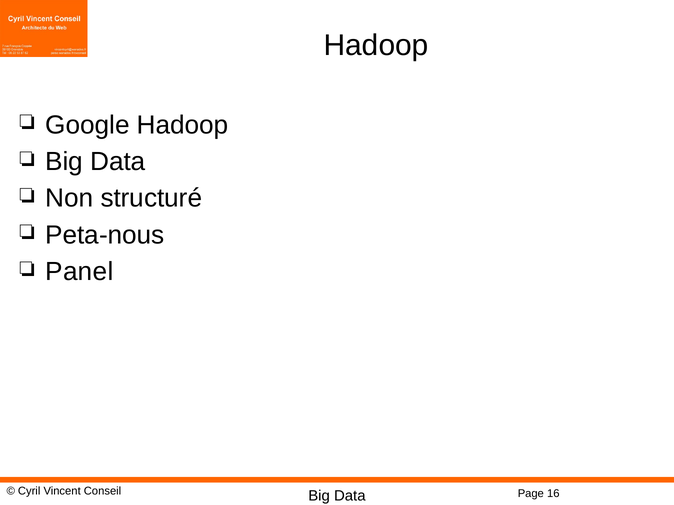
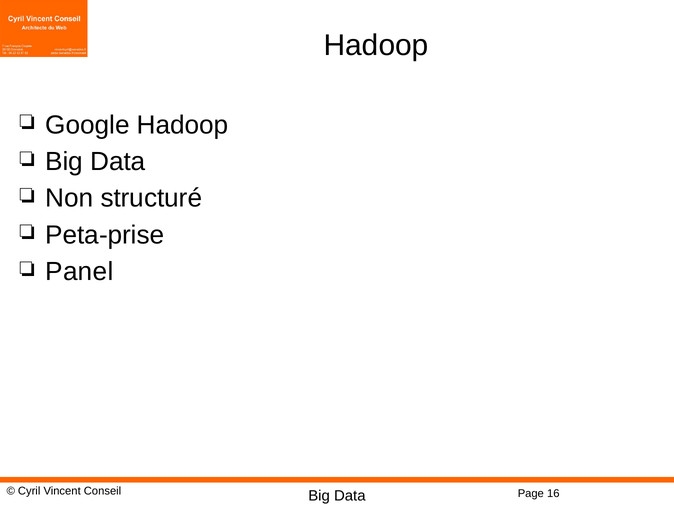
Peta-nous: Peta-nous -> Peta-prise
